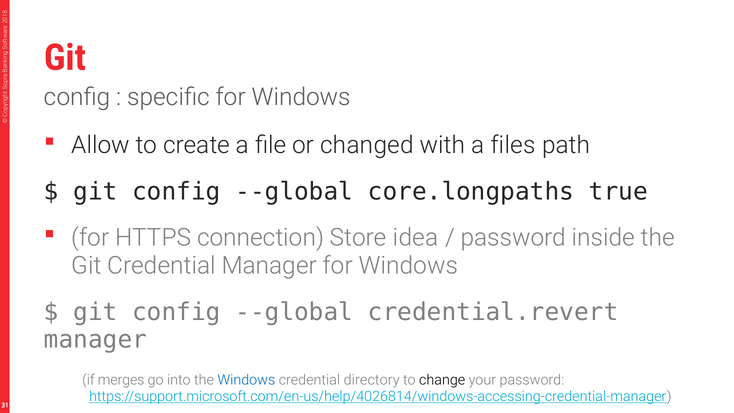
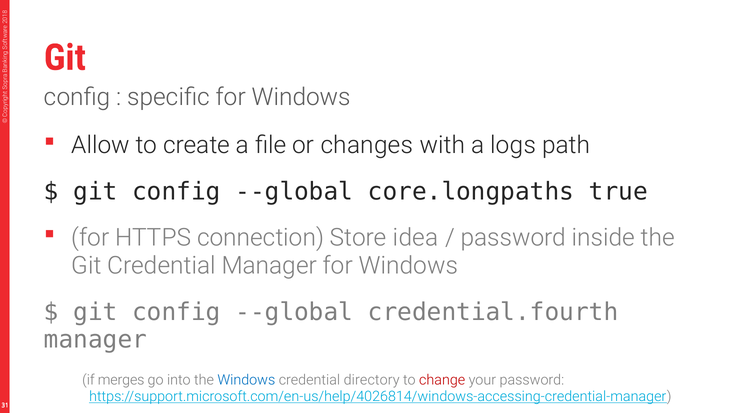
changed: changed -> changes
files: files -> logs
credential.revert: credential.revert -> credential.fourth
change colour: black -> red
